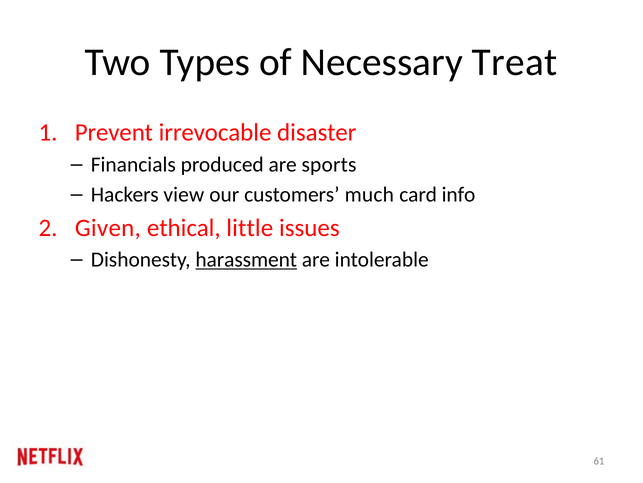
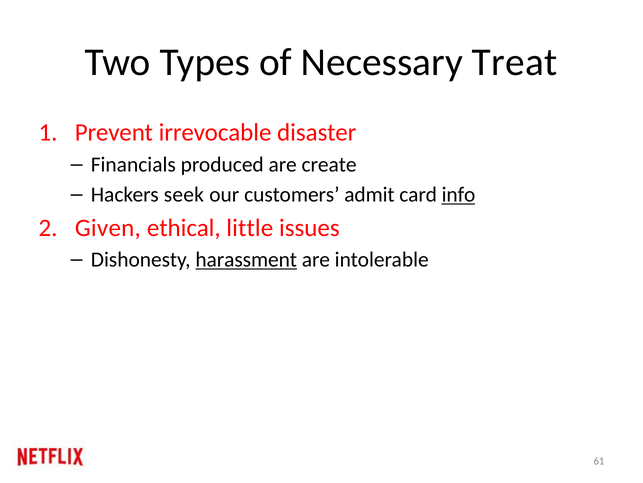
sports: sports -> create
view: view -> seek
much: much -> admit
info underline: none -> present
